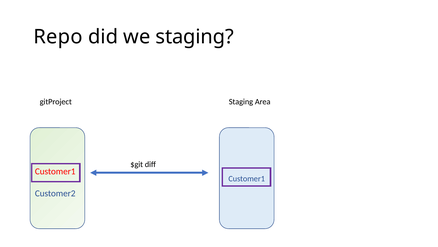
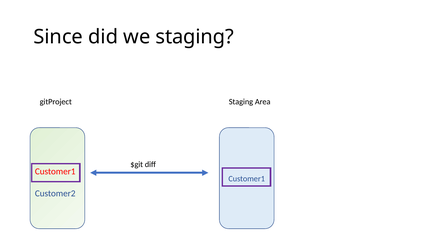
Repo: Repo -> Since
